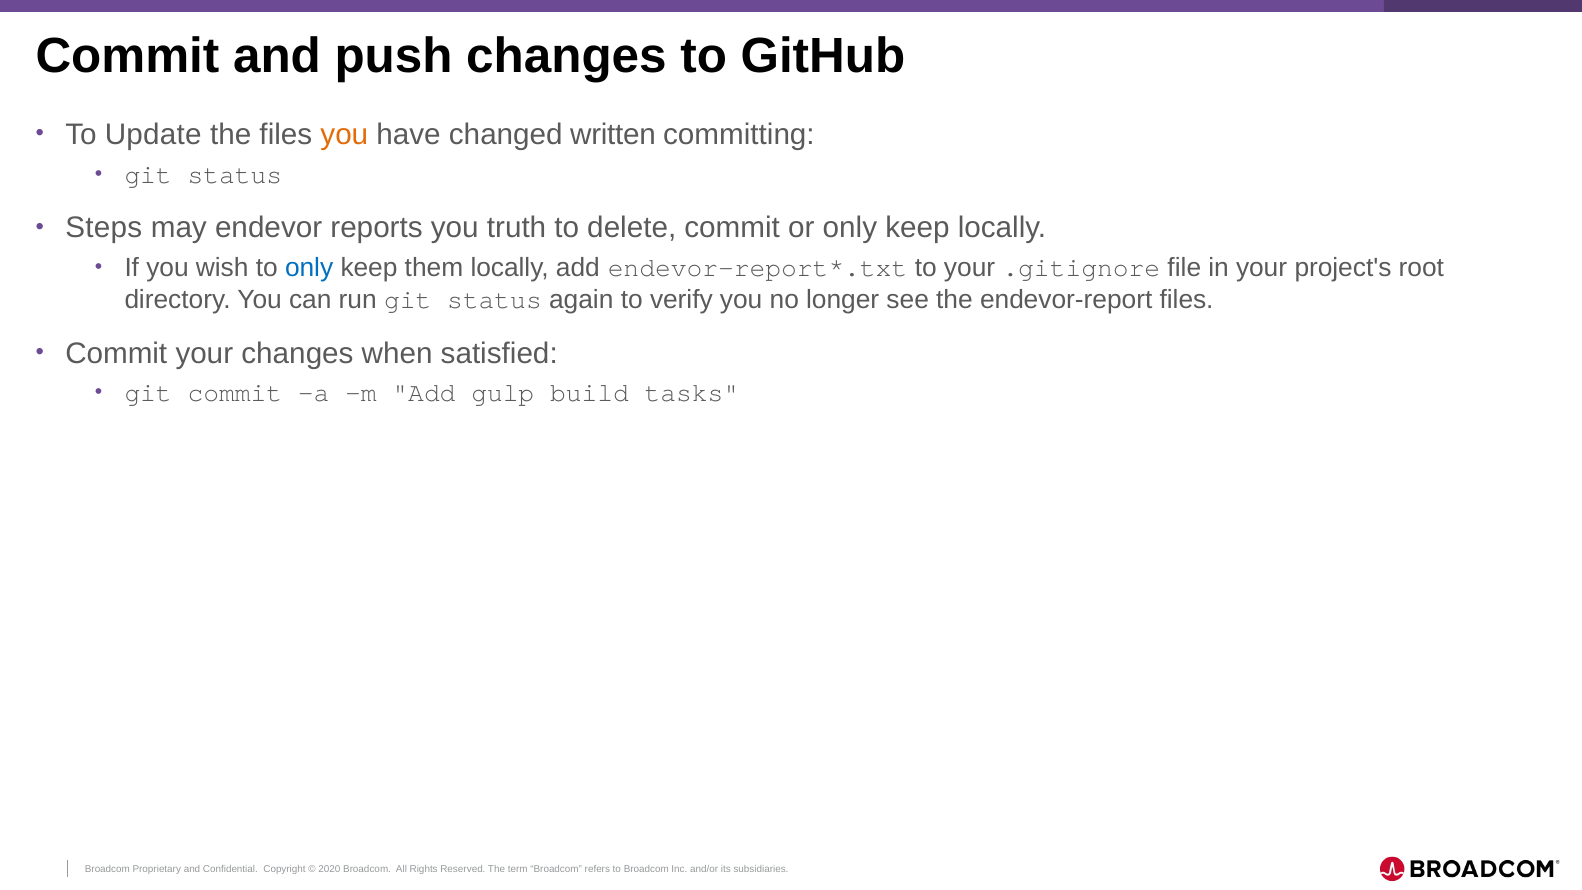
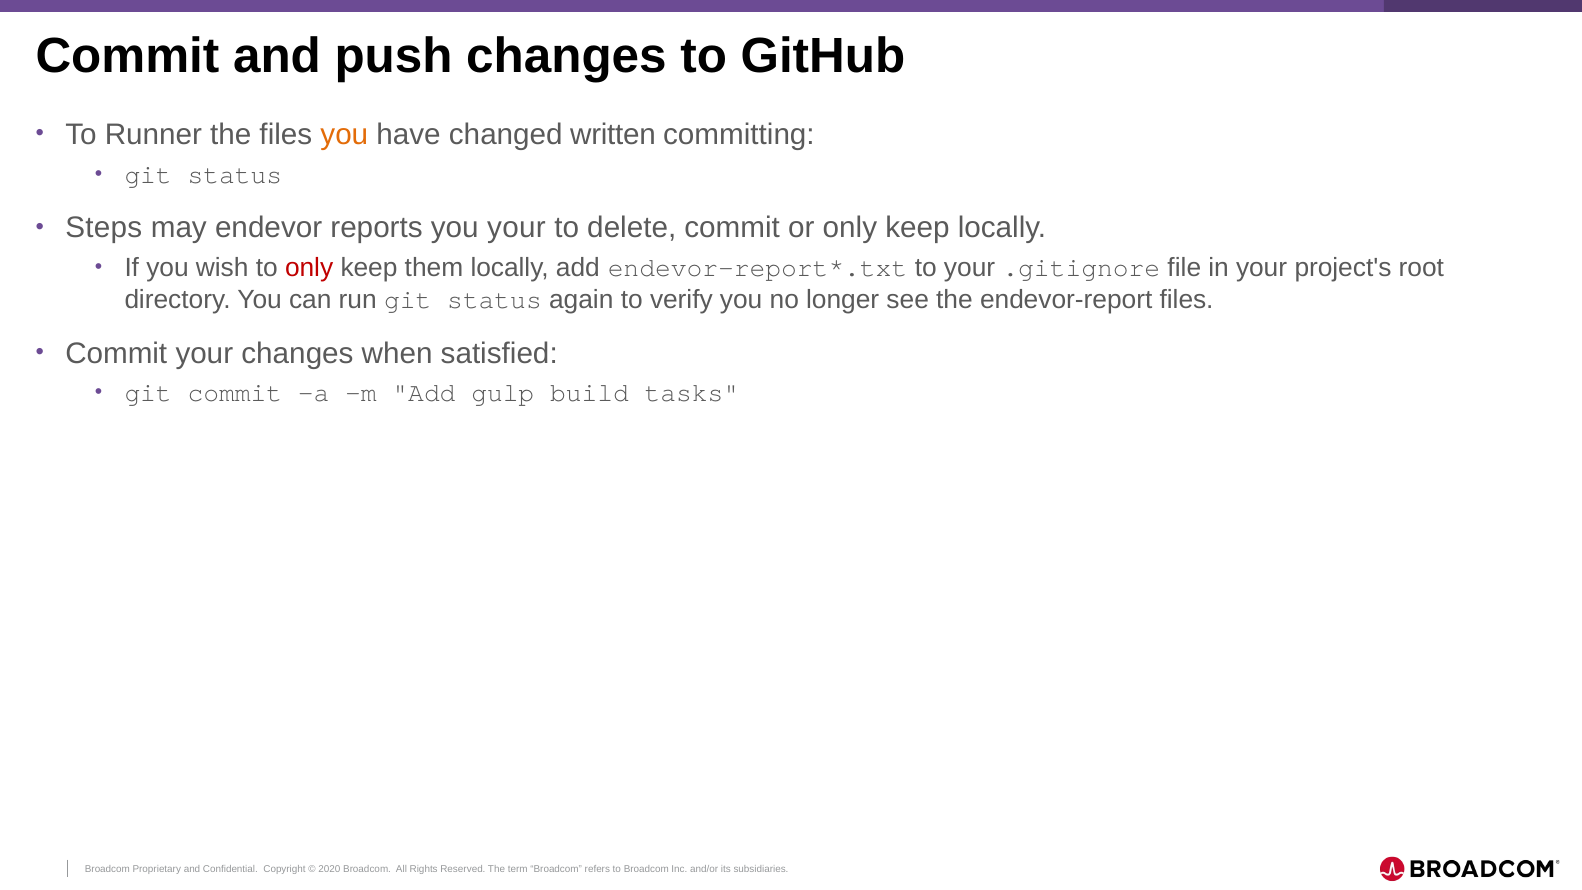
Update: Update -> Runner
you truth: truth -> your
only at (309, 268) colour: blue -> red
